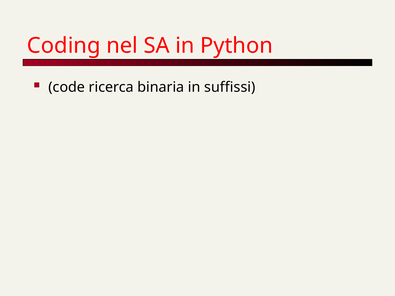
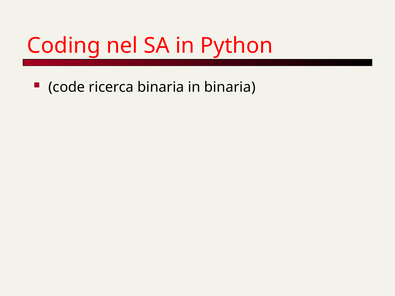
in suffissi: suffissi -> binaria
